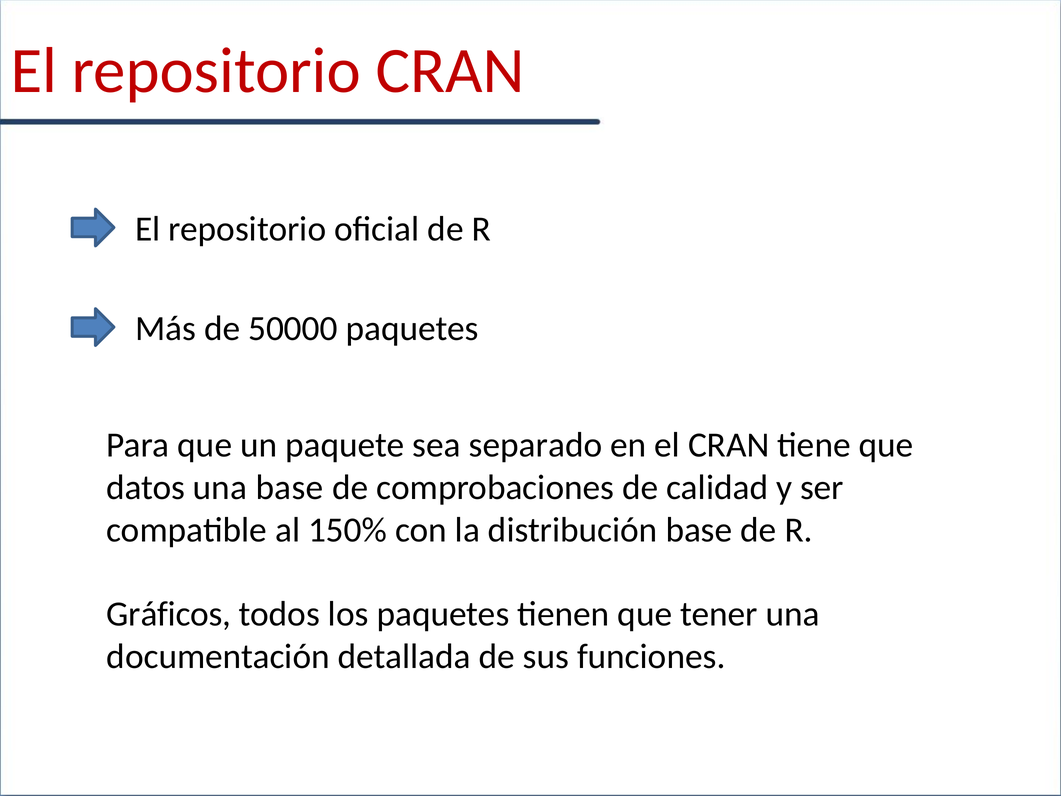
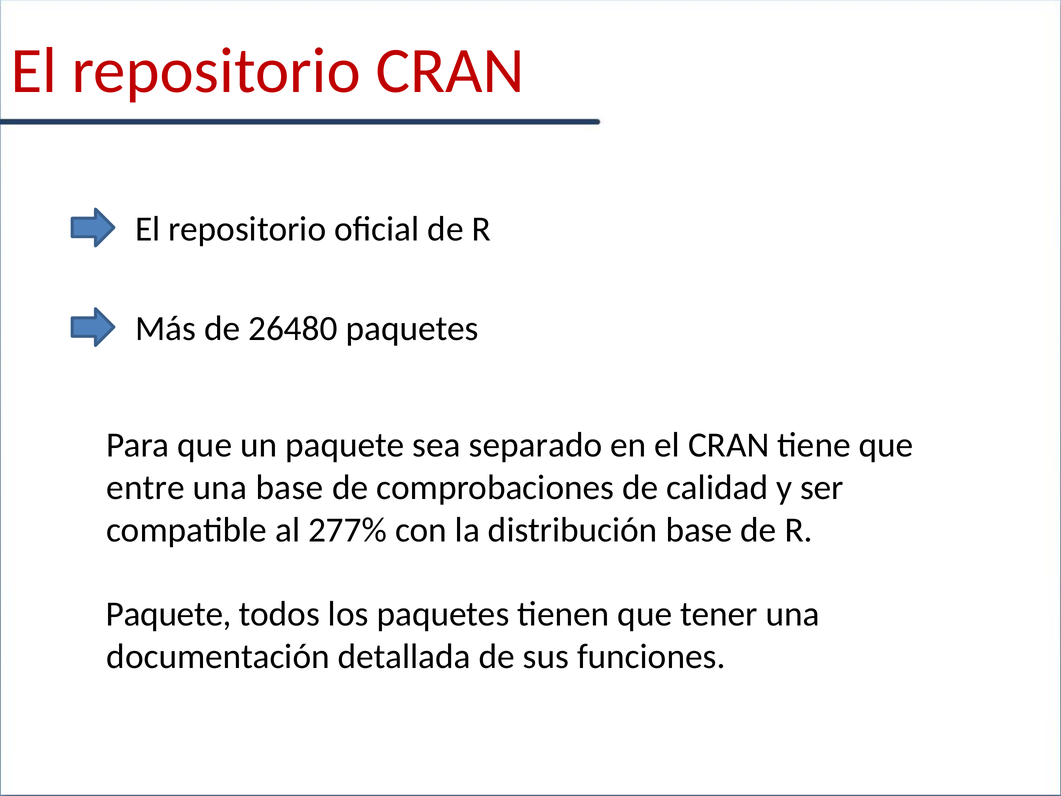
50000: 50000 -> 26480
datos: datos -> entre
150%: 150% -> 277%
Gráficos at (169, 614): Gráficos -> Paquete
